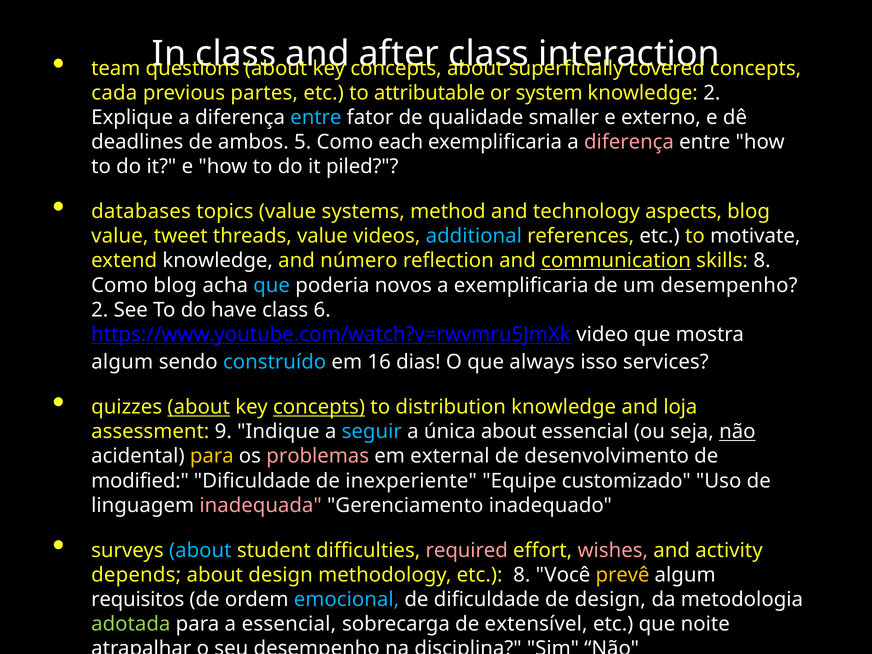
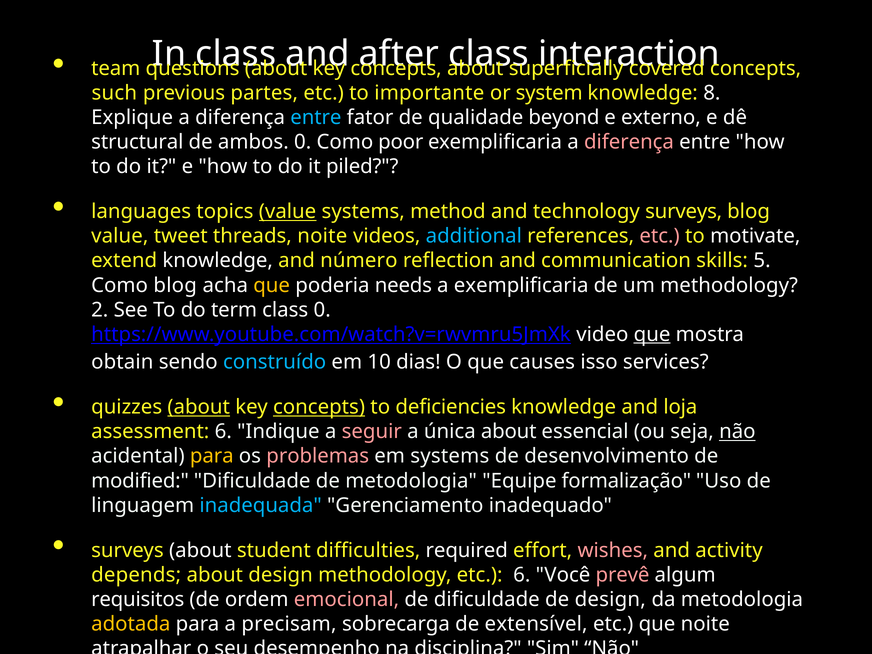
cada: cada -> such
attributable: attributable -> importante
knowledge 2: 2 -> 8
smaller: smaller -> beyond
deadlines: deadlines -> structural
ambos 5: 5 -> 0
each: each -> poor
databases: databases -> languages
value at (288, 212) underline: none -> present
technology aspects: aspects -> surveys
threads value: value -> noite
etc at (660, 236) colour: white -> pink
communication underline: present -> none
skills 8: 8 -> 5
que at (272, 285) colour: light blue -> yellow
novos: novos -> needs
um desempenho: desempenho -> methodology
have: have -> term
class 6: 6 -> 0
que at (652, 334) underline: none -> present
algum at (122, 362): algum -> obtain
16: 16 -> 10
always: always -> causes
distribution: distribution -> deficiencies
assessment 9: 9 -> 6
seguir colour: light blue -> pink
em external: external -> systems
de inexperiente: inexperiente -> metodologia
customizado: customizado -> formalização
inadequada colour: pink -> light blue
about at (200, 550) colour: light blue -> white
required colour: pink -> white
etc 8: 8 -> 6
prevê colour: yellow -> pink
emocional colour: light blue -> pink
adotada colour: light green -> yellow
a essencial: essencial -> precisam
